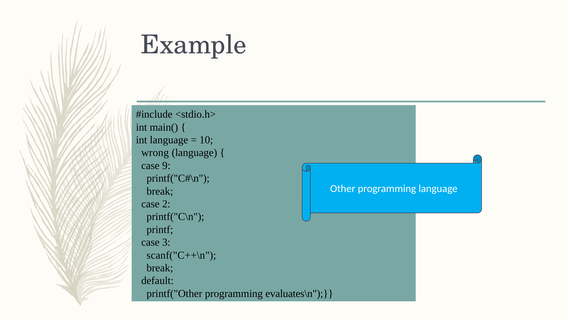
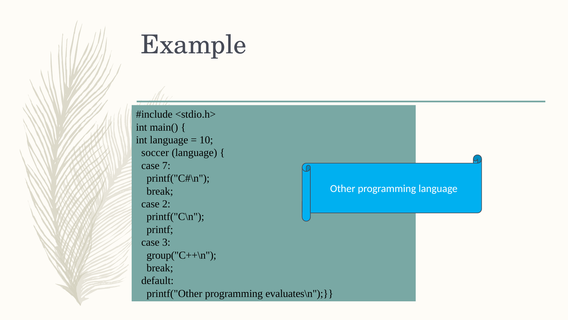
wrong: wrong -> soccer
9: 9 -> 7
scanf("C++\n: scanf("C++\n -> group("C++\n
